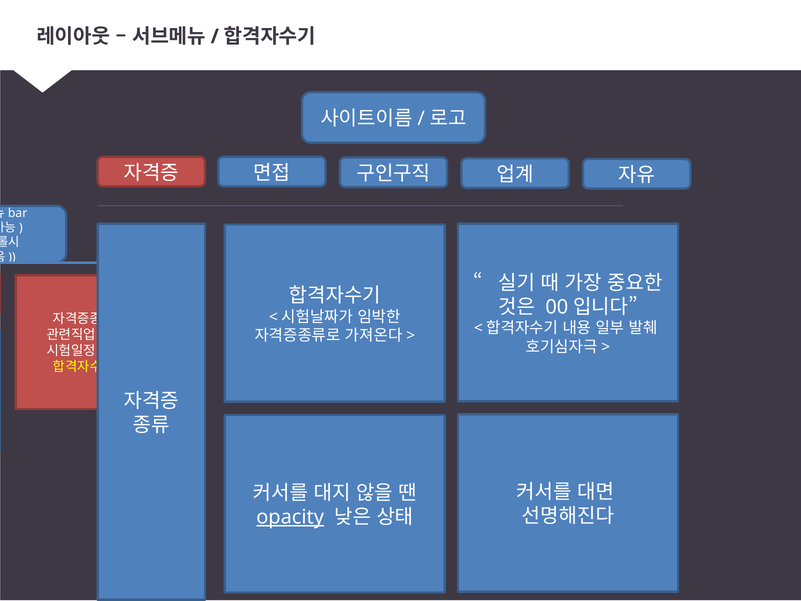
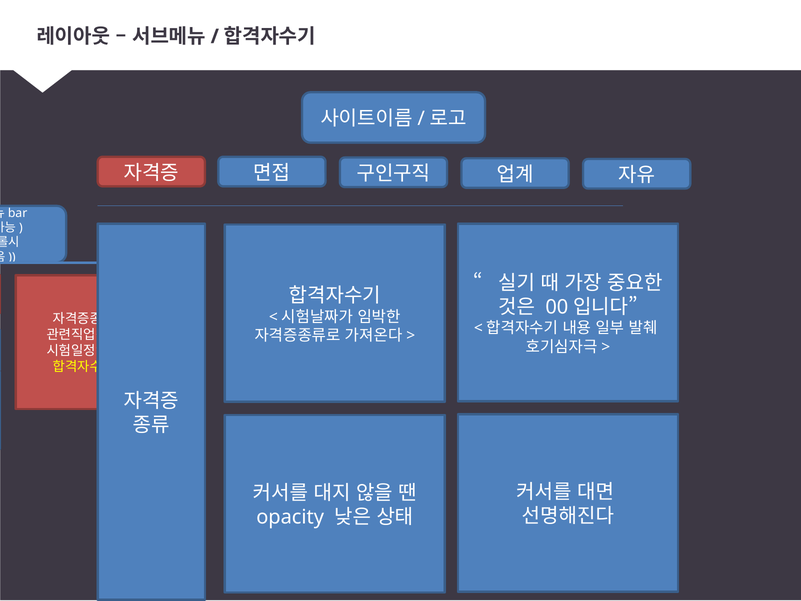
opacity underline: present -> none
